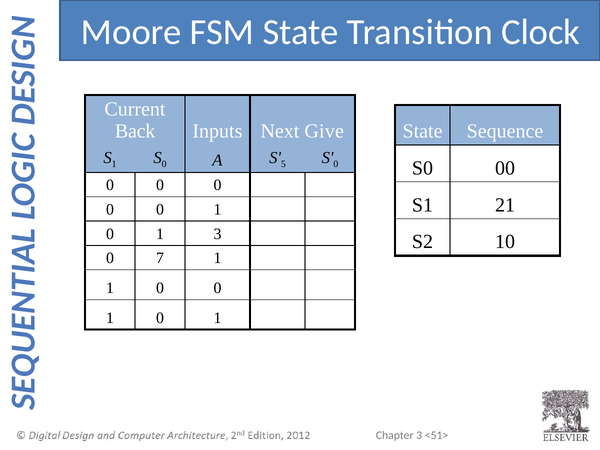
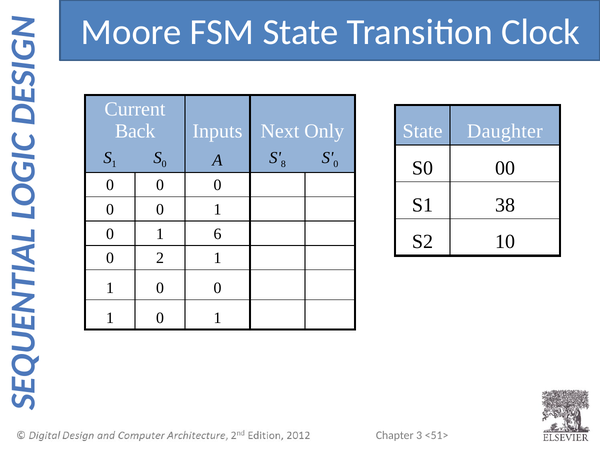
Sequence: Sequence -> Daughter
Give: Give -> Only
5: 5 -> 8
21: 21 -> 38
1 3: 3 -> 6
7: 7 -> 2
